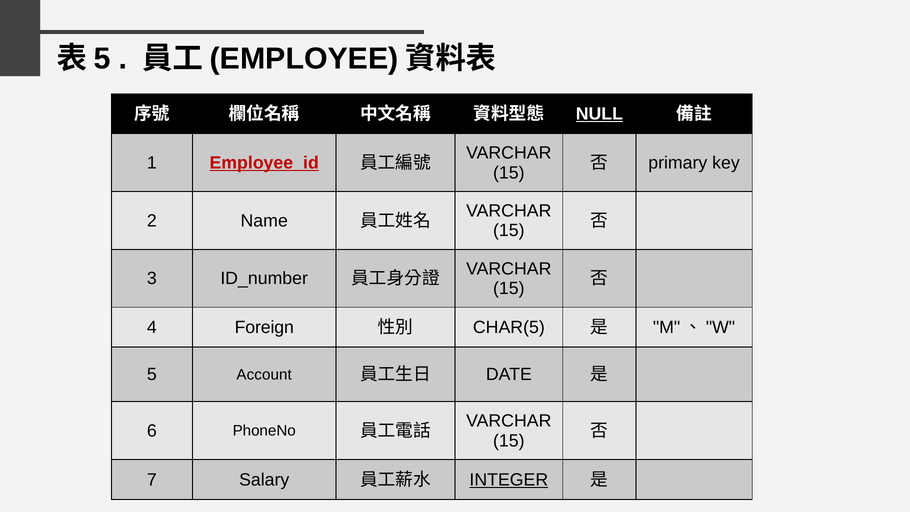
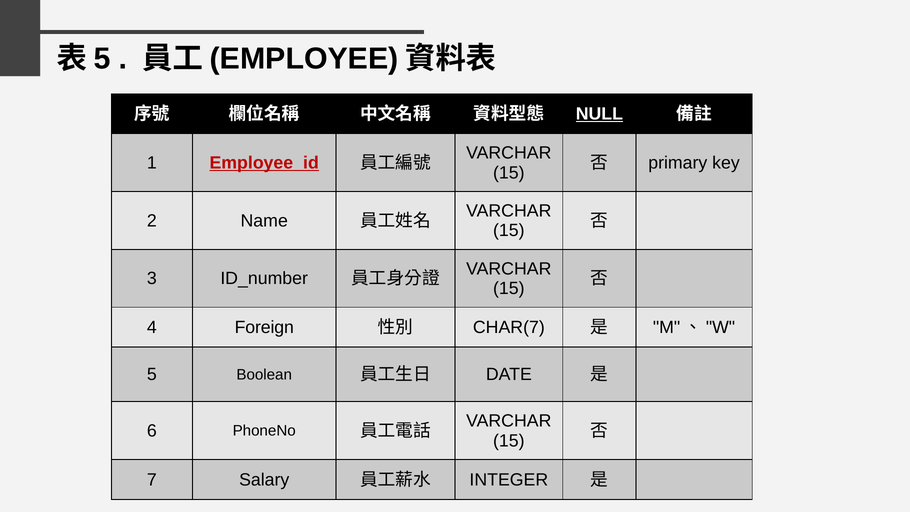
CHAR(5: CHAR(5 -> CHAR(7
Account: Account -> Boolean
INTEGER underline: present -> none
